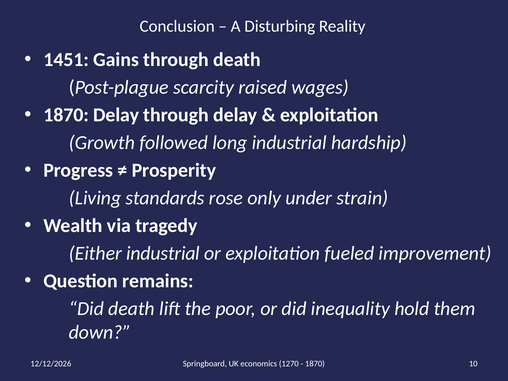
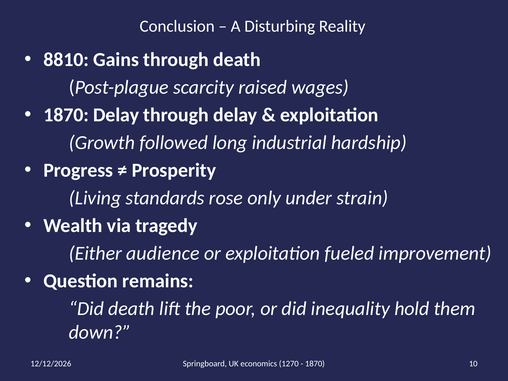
1451: 1451 -> 8810
Either industrial: industrial -> audience
